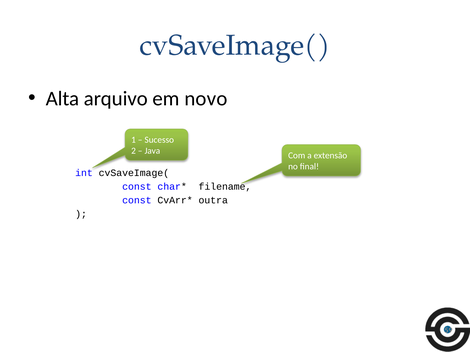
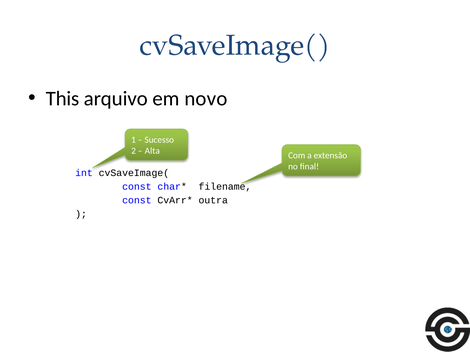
Alta: Alta -> This
Java: Java -> Alta
